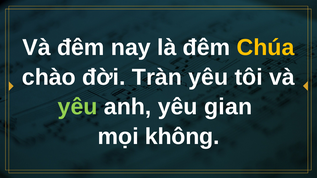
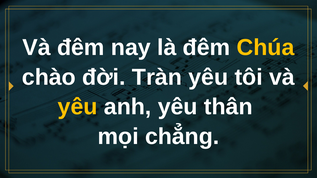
yêu at (78, 107) colour: light green -> yellow
gian: gian -> thân
không: không -> chẳng
